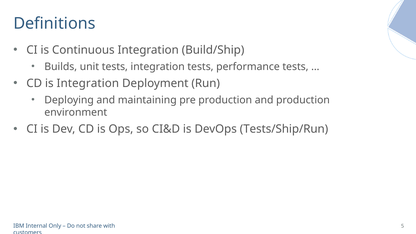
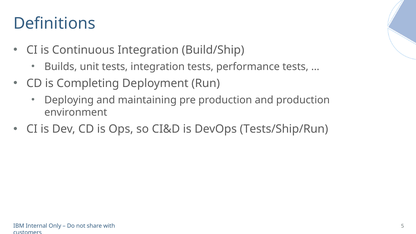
is Integration: Integration -> Completing
